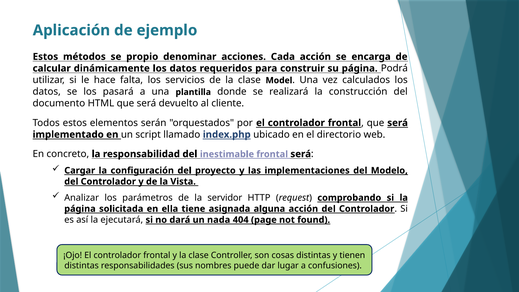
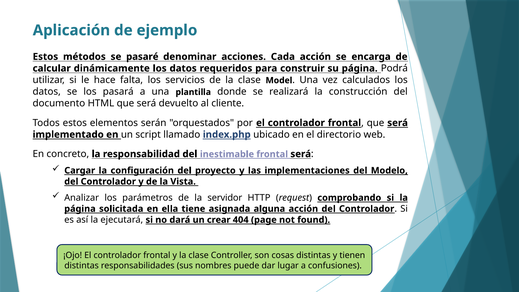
propio: propio -> pasaré
nada: nada -> crear
